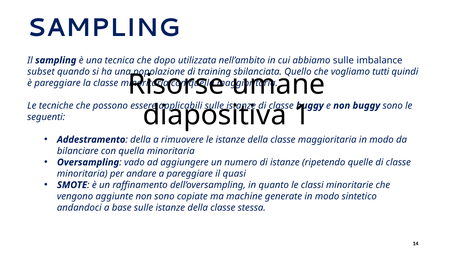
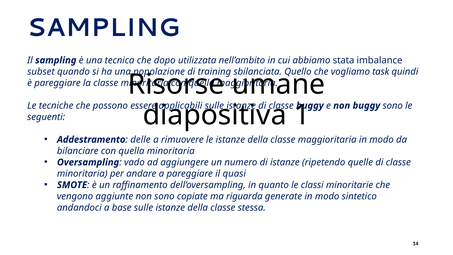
abbiamo sulle: sulle -> stata
tutti: tutti -> task
della at (140, 140): della -> delle
machine: machine -> riguarda
